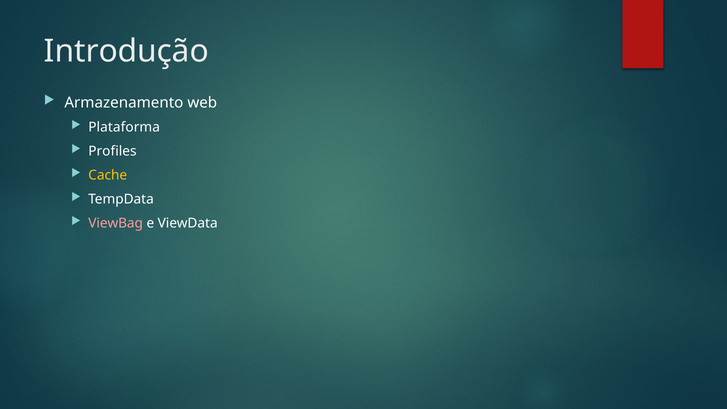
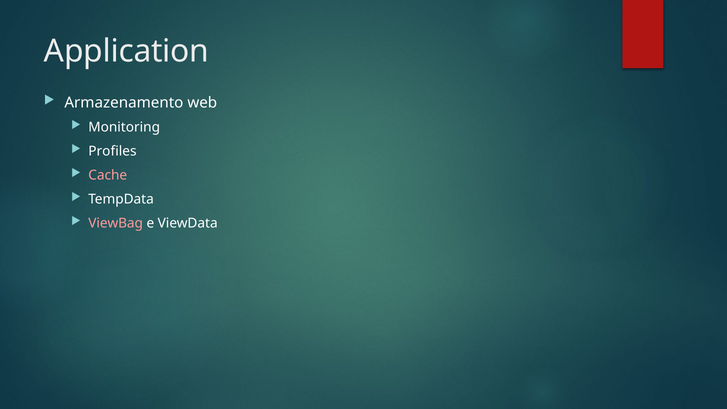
Introdução: Introdução -> Application
Plataforma: Plataforma -> Monitoring
Cache colour: yellow -> pink
